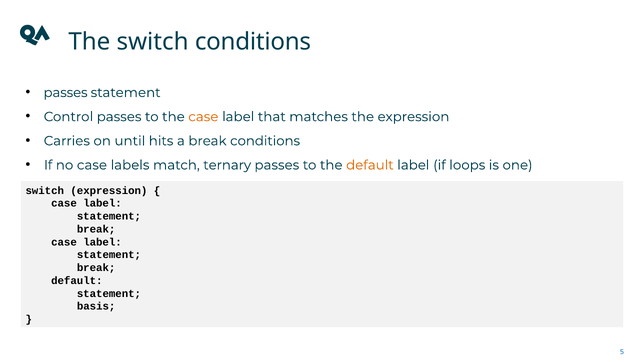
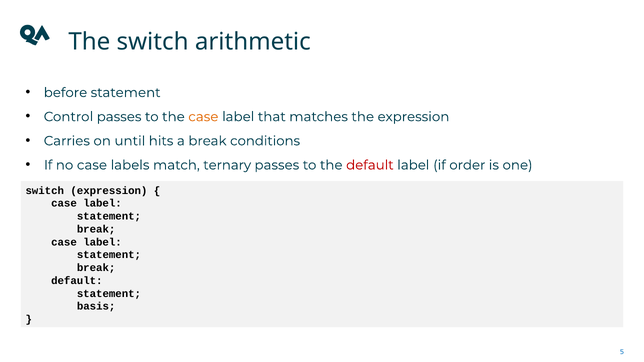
switch conditions: conditions -> arithmetic
passes at (66, 93): passes -> before
default at (370, 165) colour: orange -> red
loops: loops -> order
